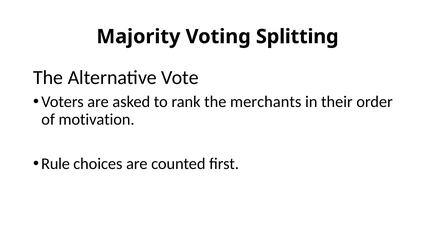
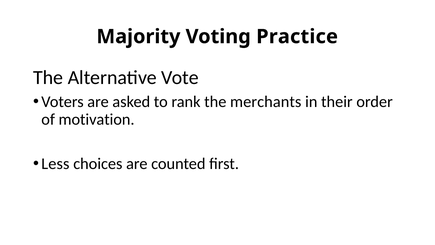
Splitting: Splitting -> Practice
Rule: Rule -> Less
